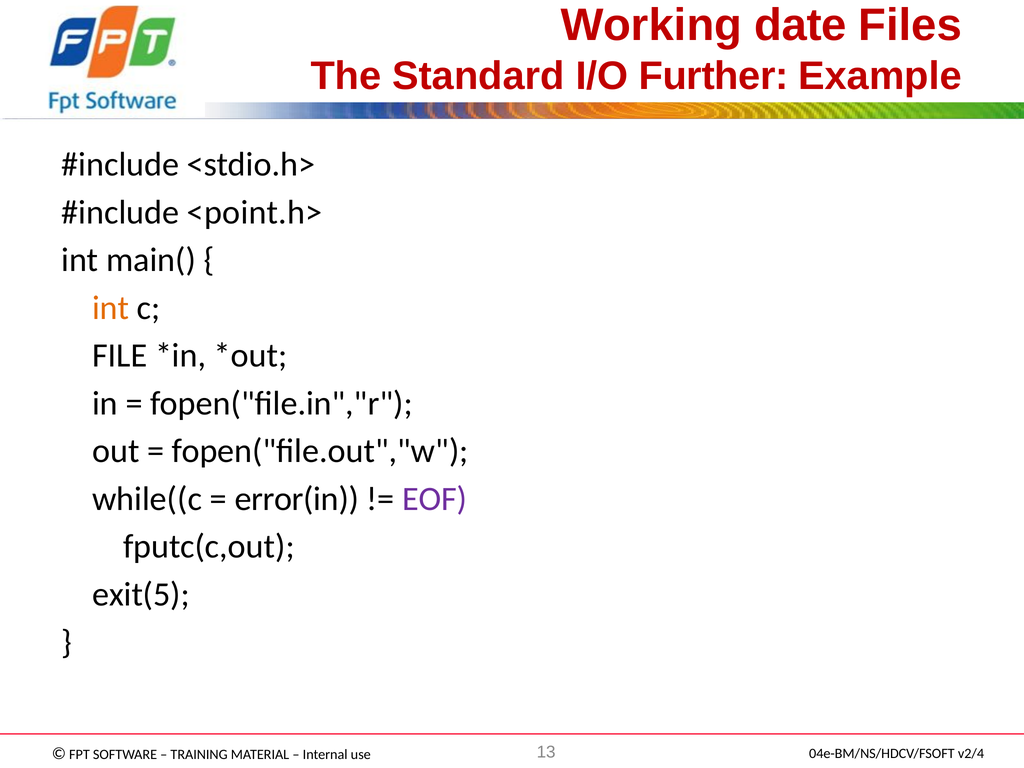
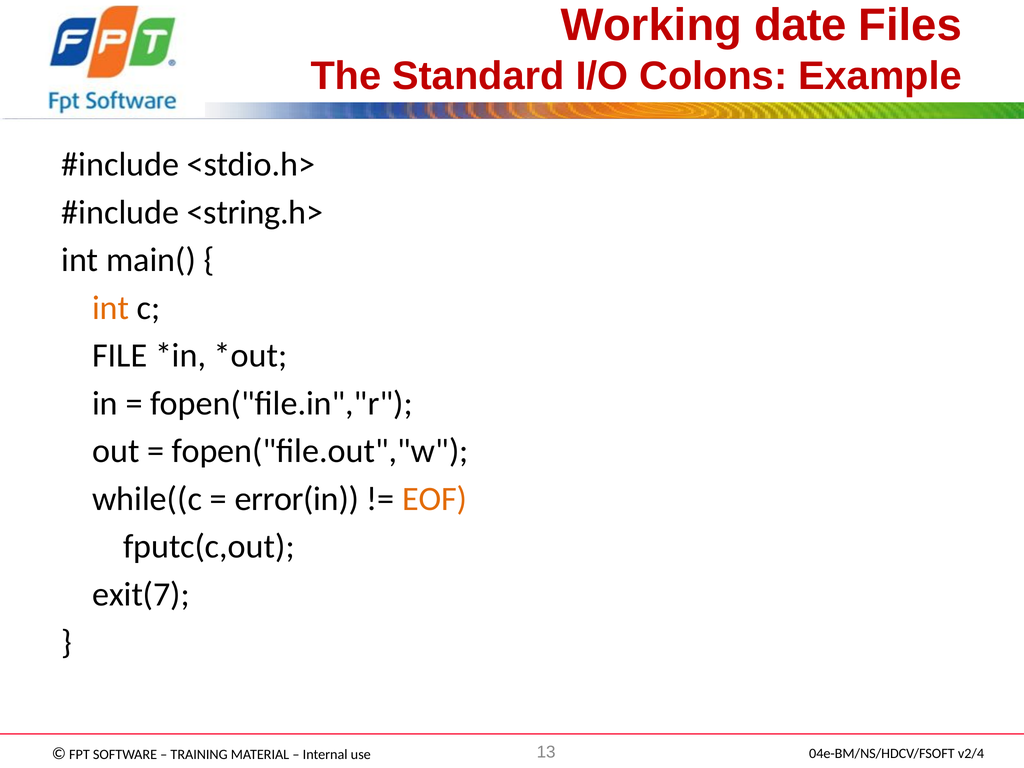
Further: Further -> Colons
<point.h>: <point.h> -> <string.h>
EOF colour: purple -> orange
exit(5: exit(5 -> exit(7
